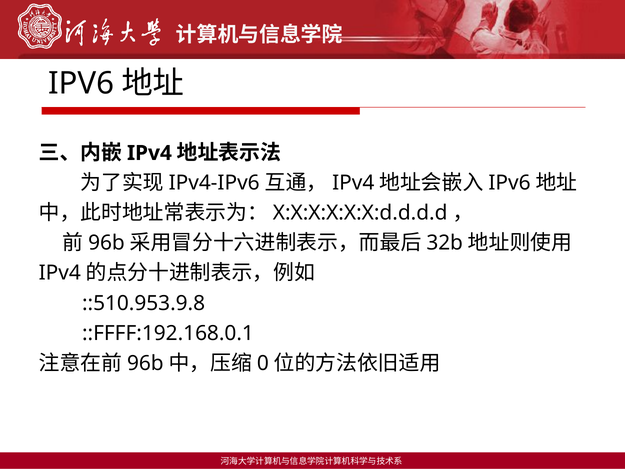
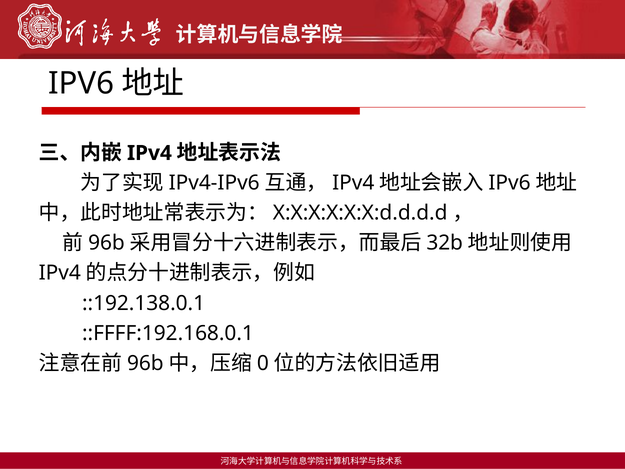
::510.953.9.8: ::510.953.9.8 -> ::192.138.0.1
